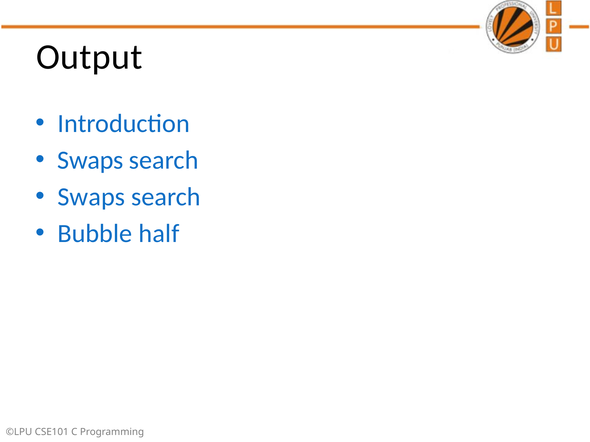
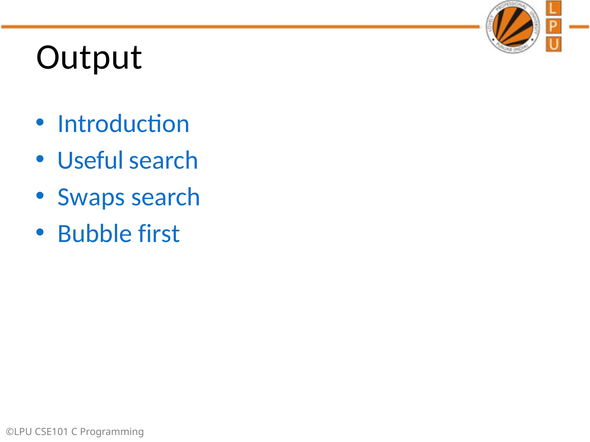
Swaps at (90, 160): Swaps -> Useful
half: half -> first
